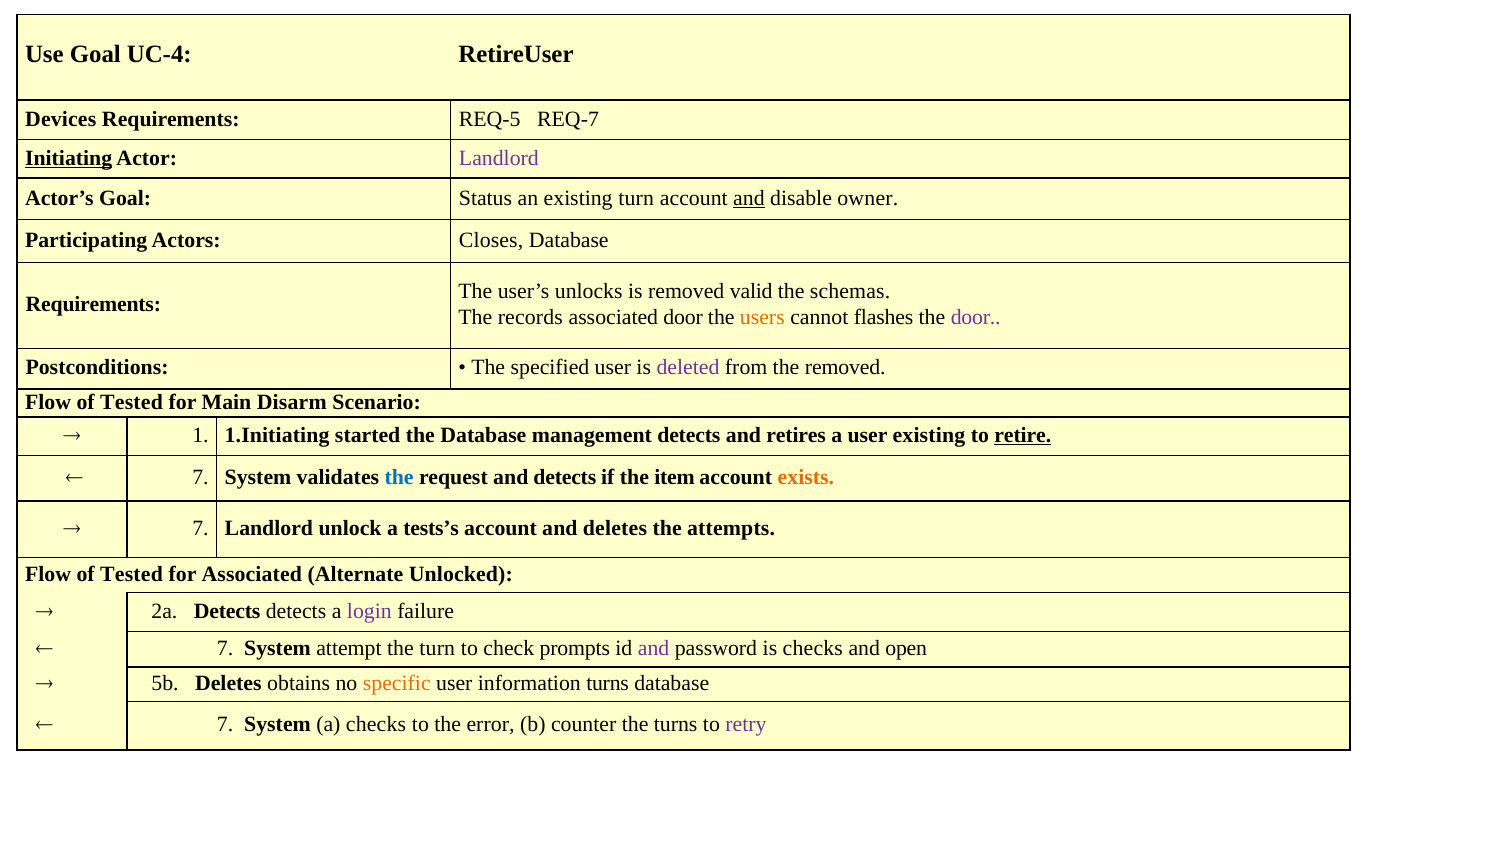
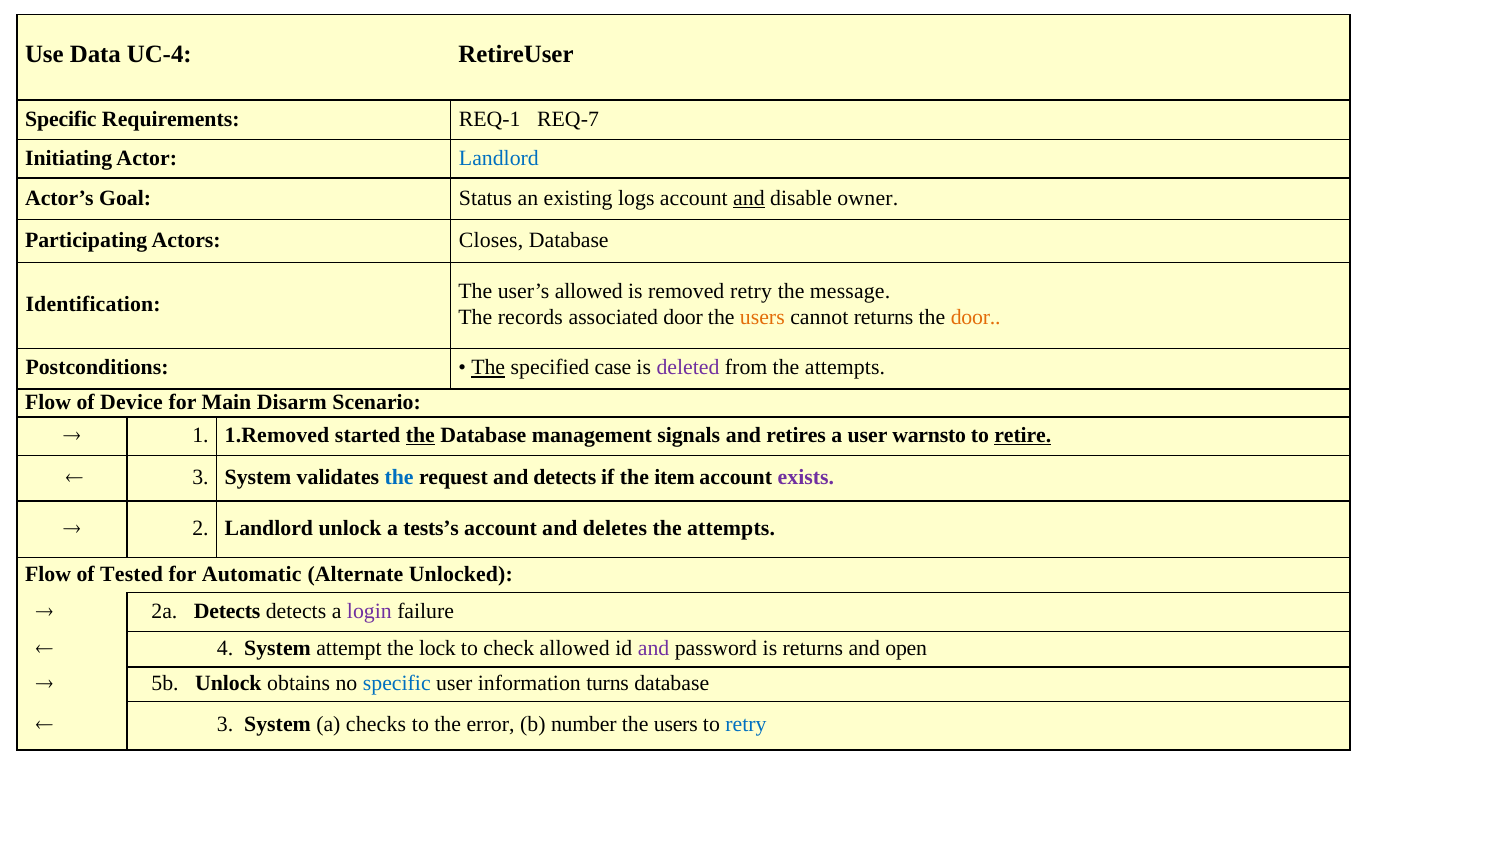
Use Goal: Goal -> Data
Devices at (61, 119): Devices -> Specific
REQ-5: REQ-5 -> REQ-1
Initiating underline: present -> none
Landlord at (499, 158) colour: purple -> blue
existing turn: turn -> logs
user’s unlocks: unlocks -> allowed
removed valid: valid -> retry
schemas: schemas -> message
Requirements at (93, 304): Requirements -> Identification
cannot flashes: flashes -> returns
door at (976, 317) colour: purple -> orange
The at (488, 367) underline: none -> present
specified user: user -> case
from the removed: removed -> attempts
Tested at (132, 402): Tested -> Device
1.Initiating: 1.Initiating -> 1.Removed
the at (420, 435) underline: none -> present
management detects: detects -> signals
user existing: existing -> warnsto
7 at (200, 477): 7 -> 3
exists colour: orange -> purple
7 at (200, 528): 7 -> 2
for Associated: Associated -> Automatic
7 at (225, 648): 7 -> 4
the turn: turn -> lock
check prompts: prompts -> allowed
is checks: checks -> returns
5b Deletes: Deletes -> Unlock
specific at (397, 683) colour: orange -> blue
7 at (225, 724): 7 -> 3
counter: counter -> number
turns at (676, 724): turns -> users
retry at (746, 724) colour: purple -> blue
